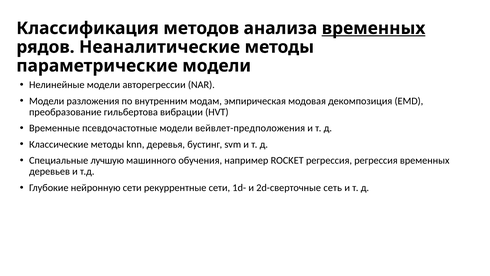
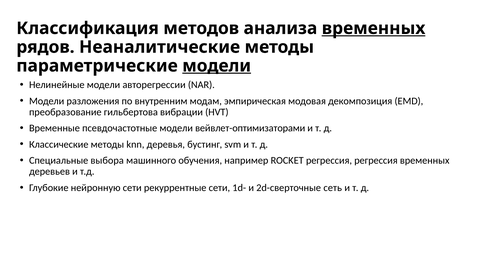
модели at (217, 66) underline: none -> present
вейвлет-предположения: вейвлет-предположения -> вейвлет-оптимизаторами
лучшую: лучшую -> выбора
